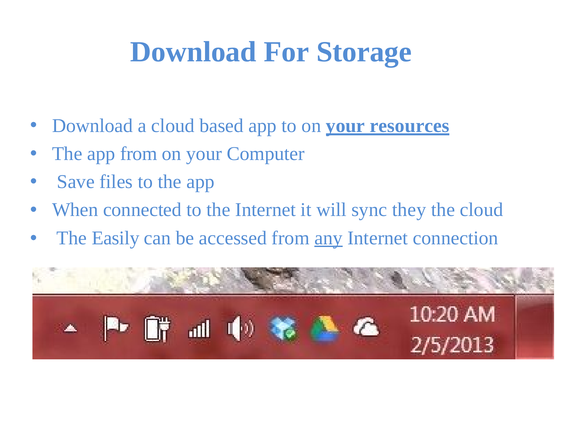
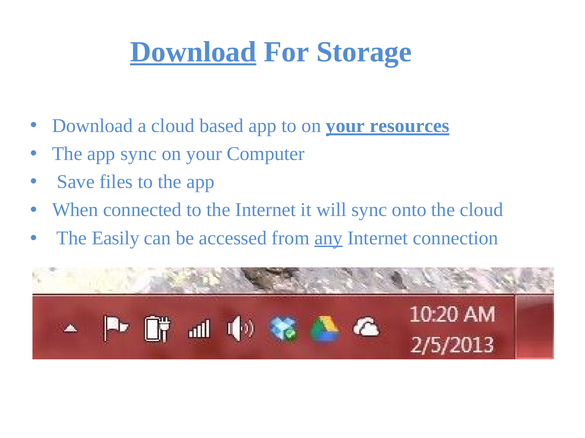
Download at (193, 52) underline: none -> present
app from: from -> sync
they: they -> onto
